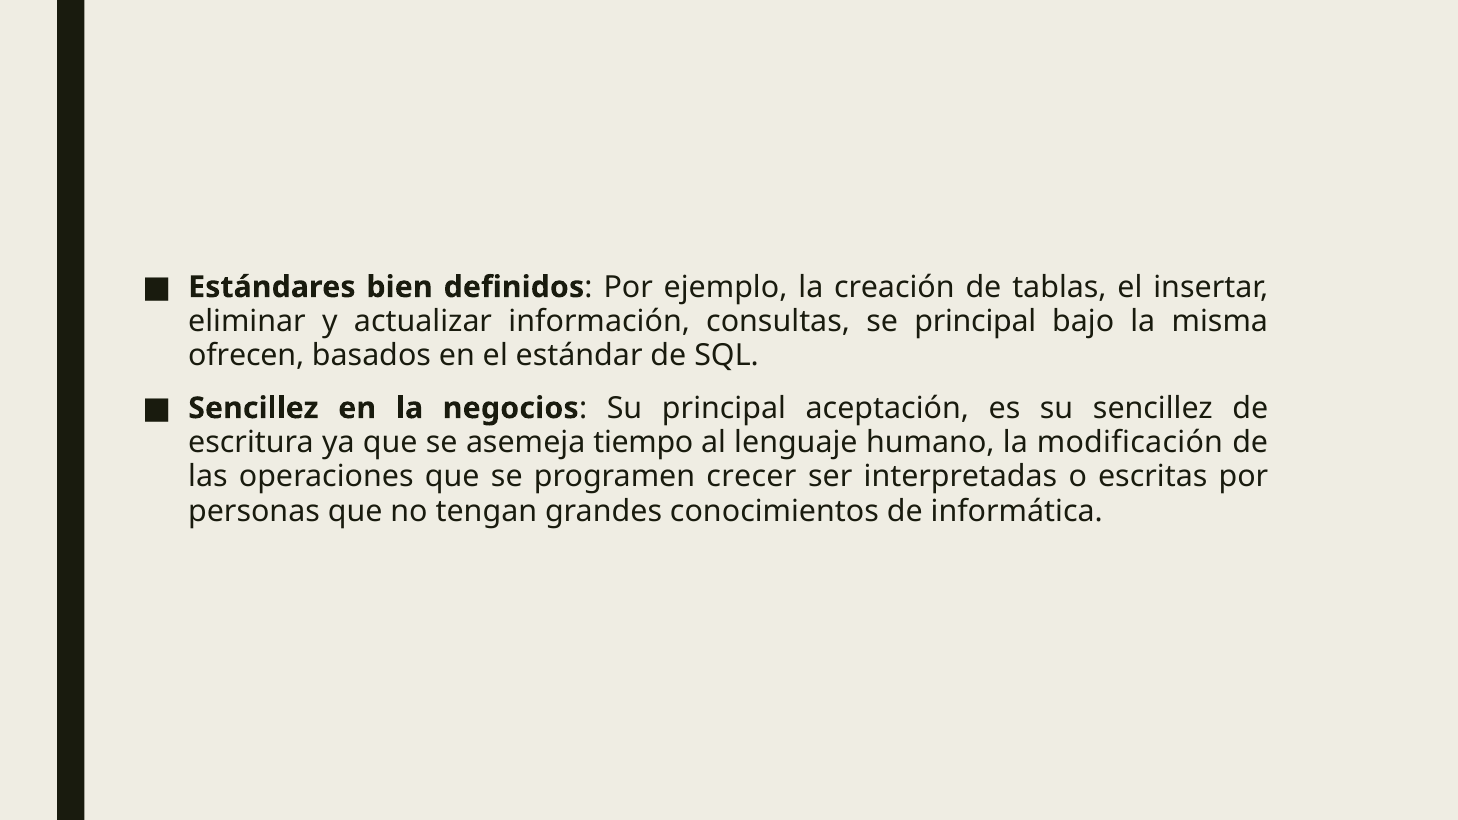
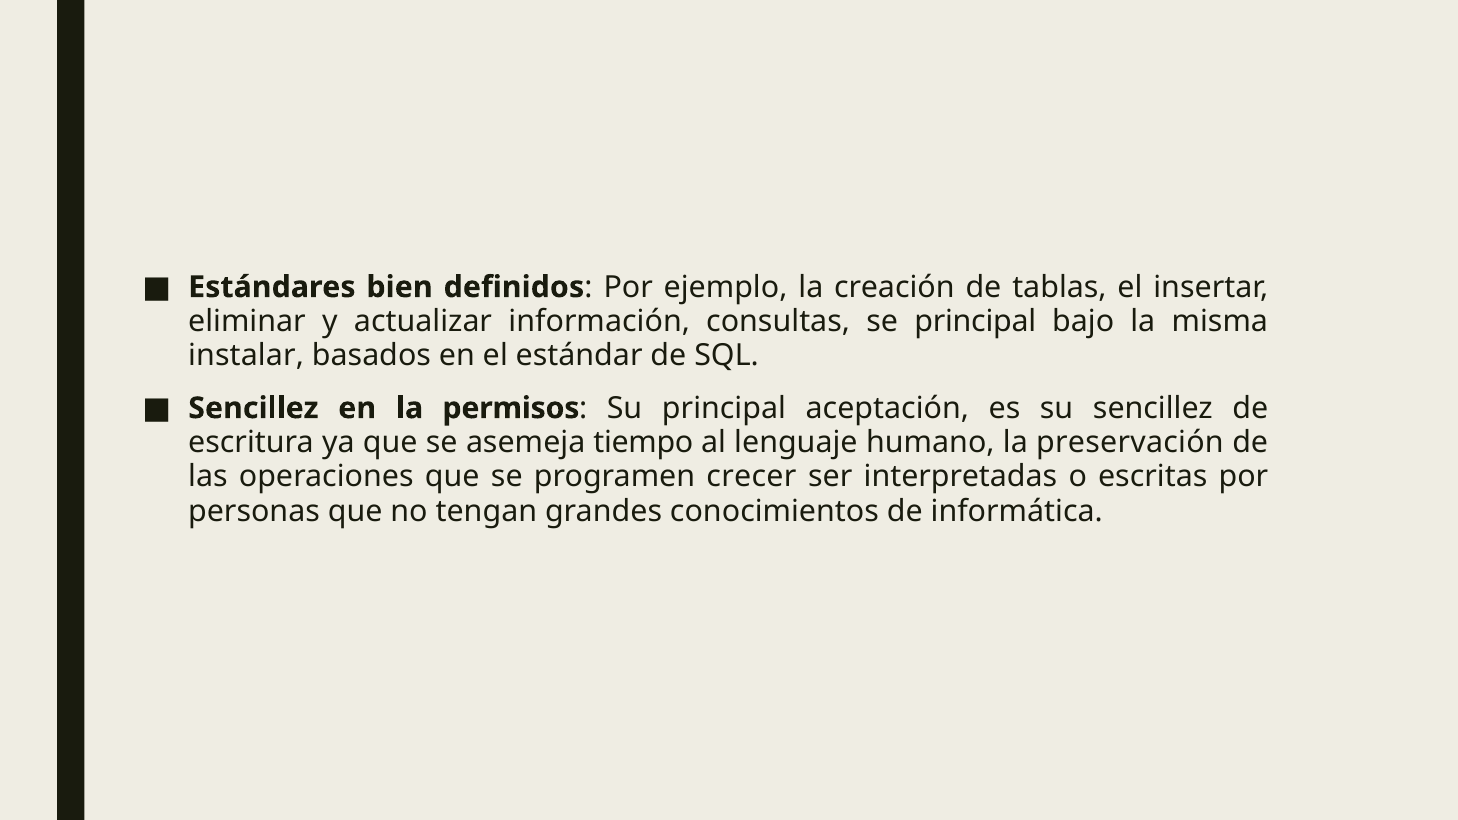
ofrecen: ofrecen -> instalar
negocios: negocios -> permisos
modificación: modificación -> preservación
